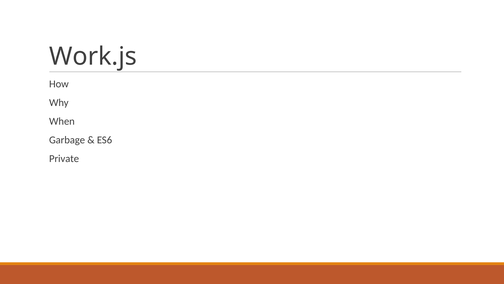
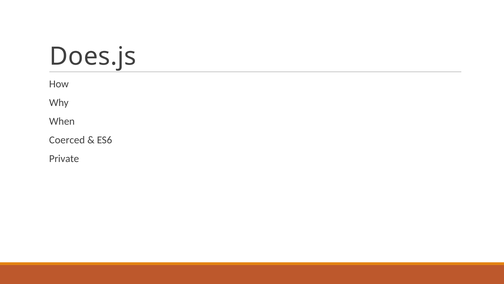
Work.js: Work.js -> Does.js
Garbage: Garbage -> Coerced
